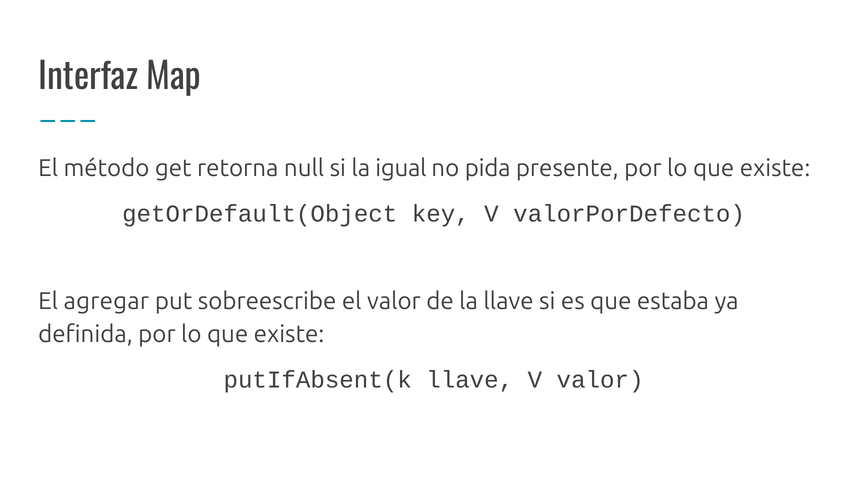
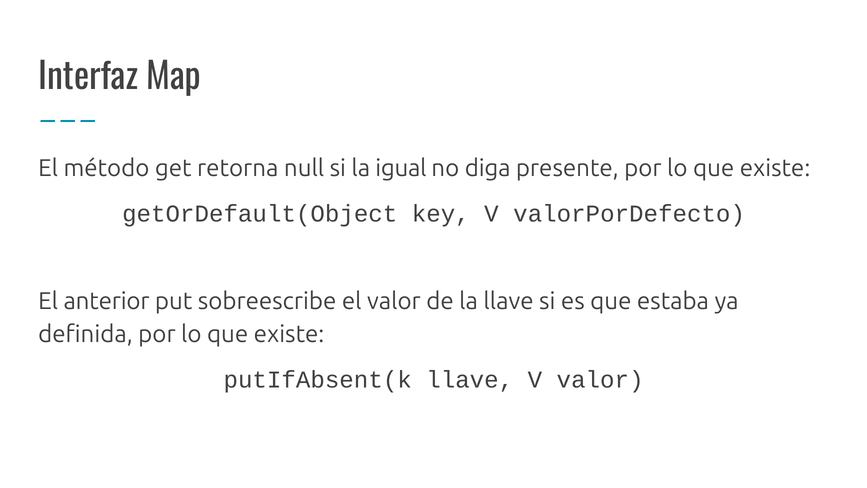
pida: pida -> diga
agregar: agregar -> anterior
